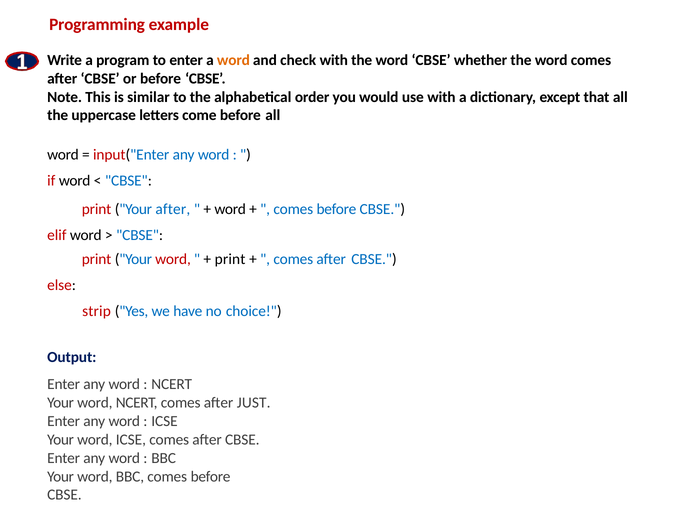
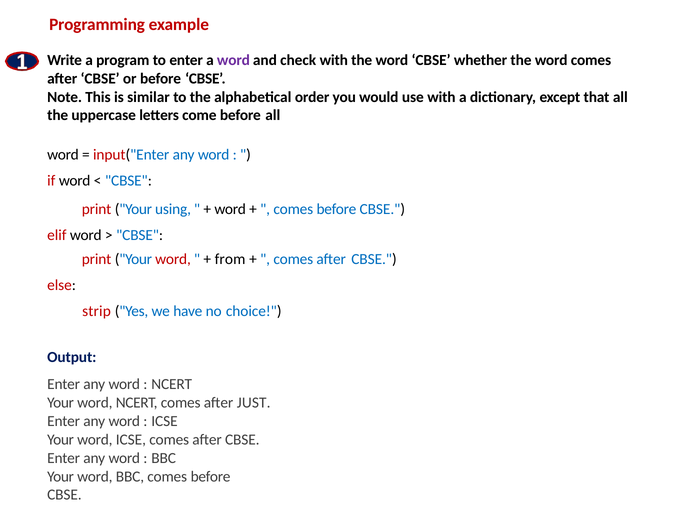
word at (233, 60) colour: orange -> purple
Your after: after -> using
print at (230, 259): print -> from
